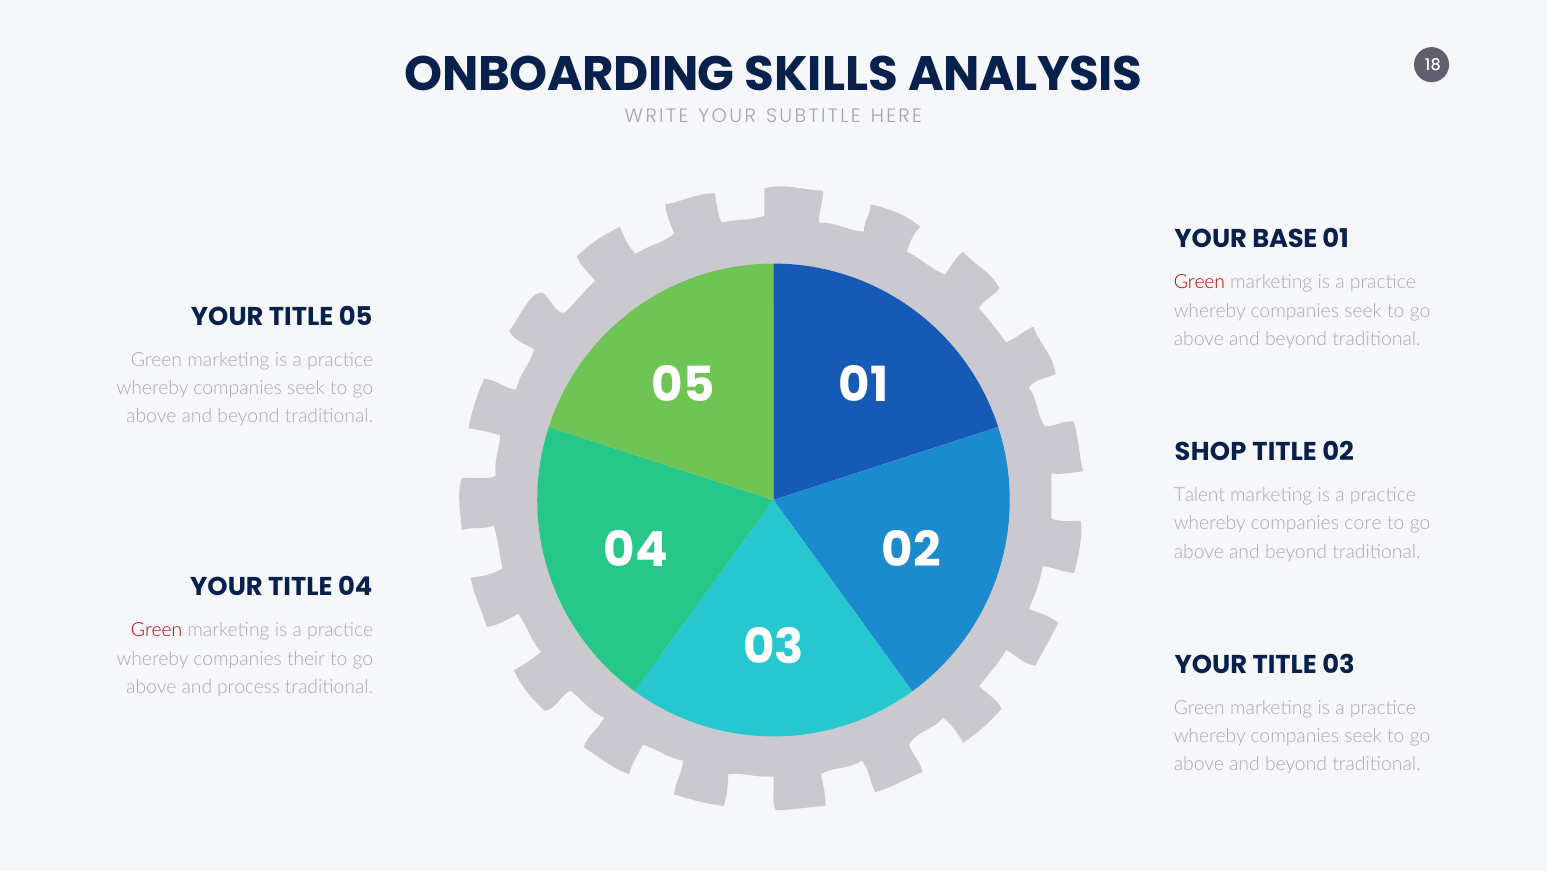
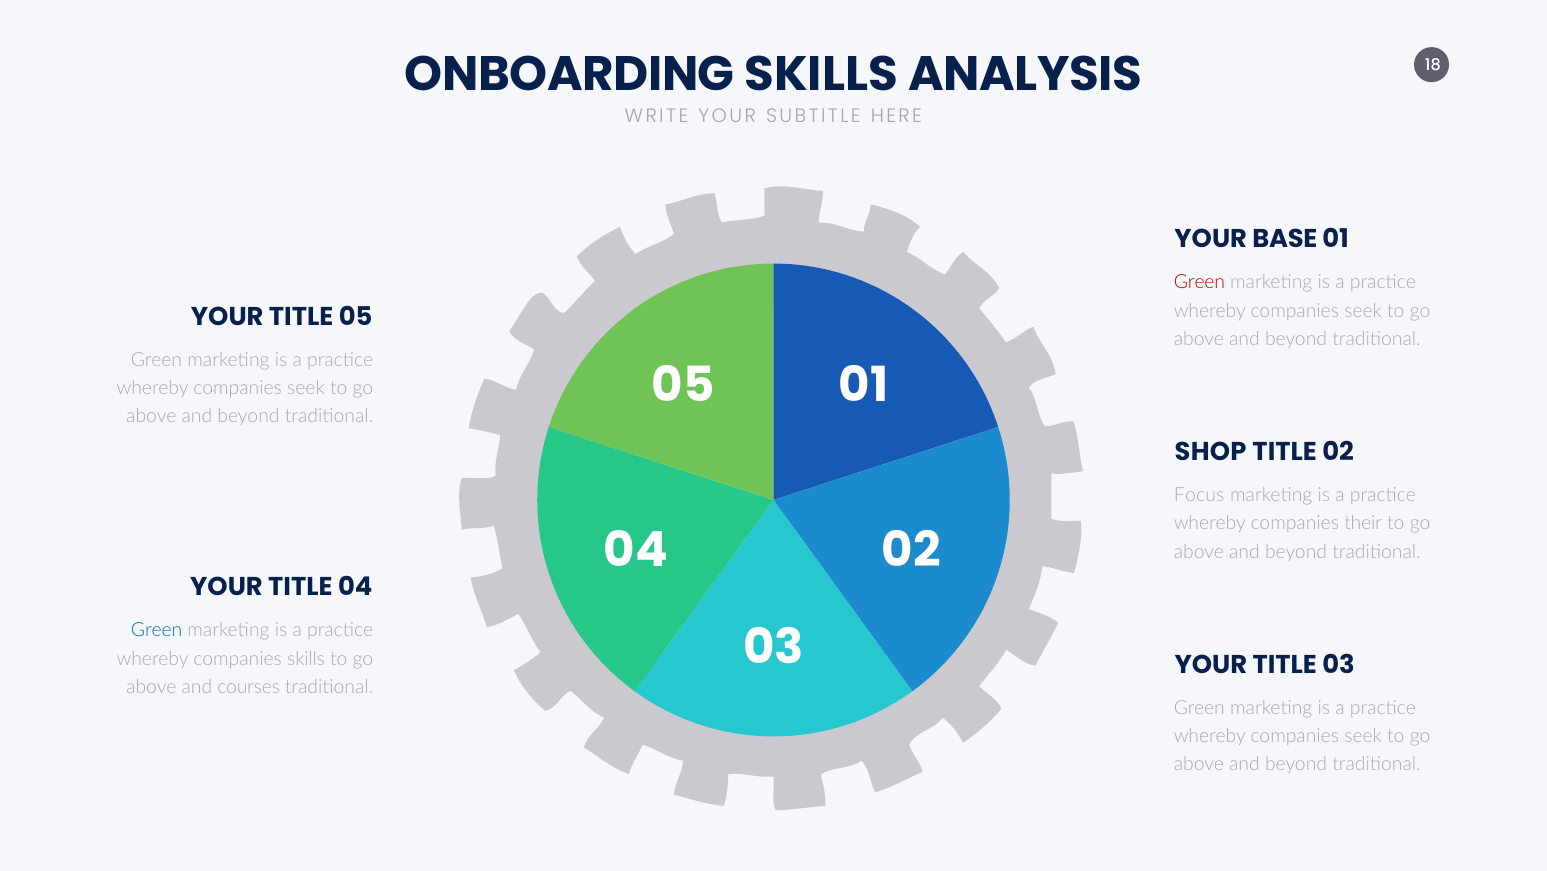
Talent: Talent -> Focus
core: core -> their
Green at (157, 630) colour: red -> blue
companies their: their -> skills
process: process -> courses
